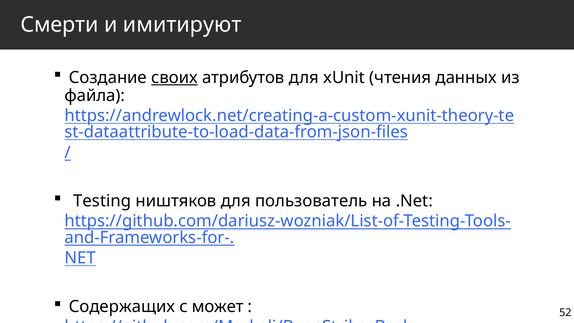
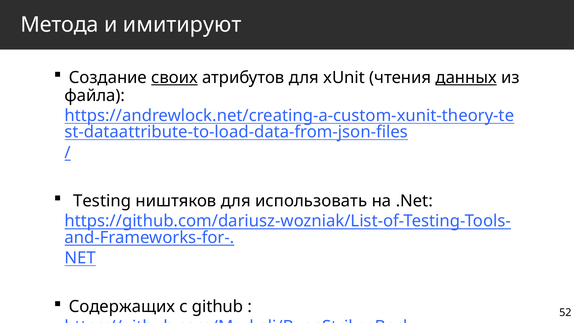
Смерти: Смерти -> Метода
данных underline: none -> present
пользователь: пользователь -> использовать
может: может -> github
